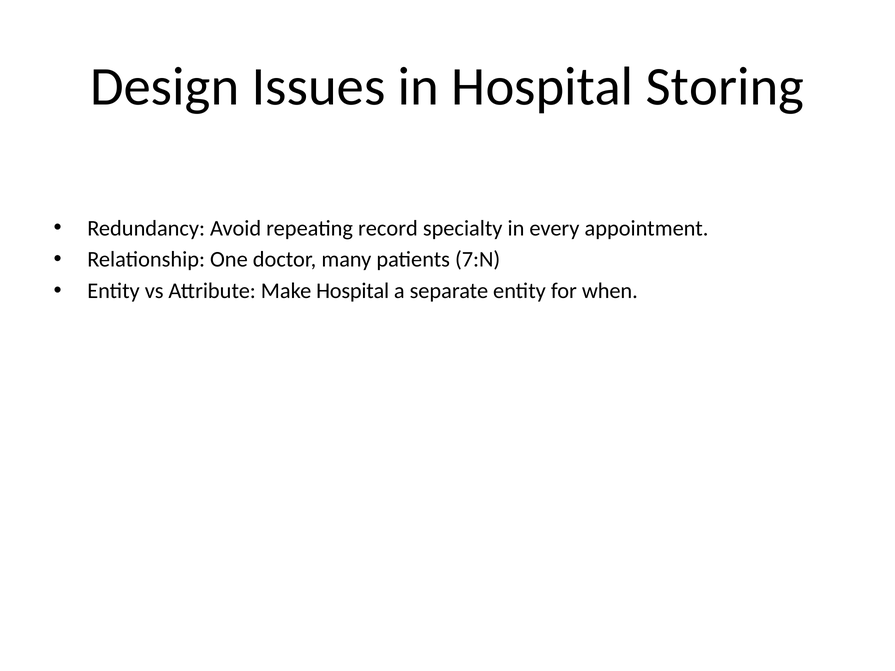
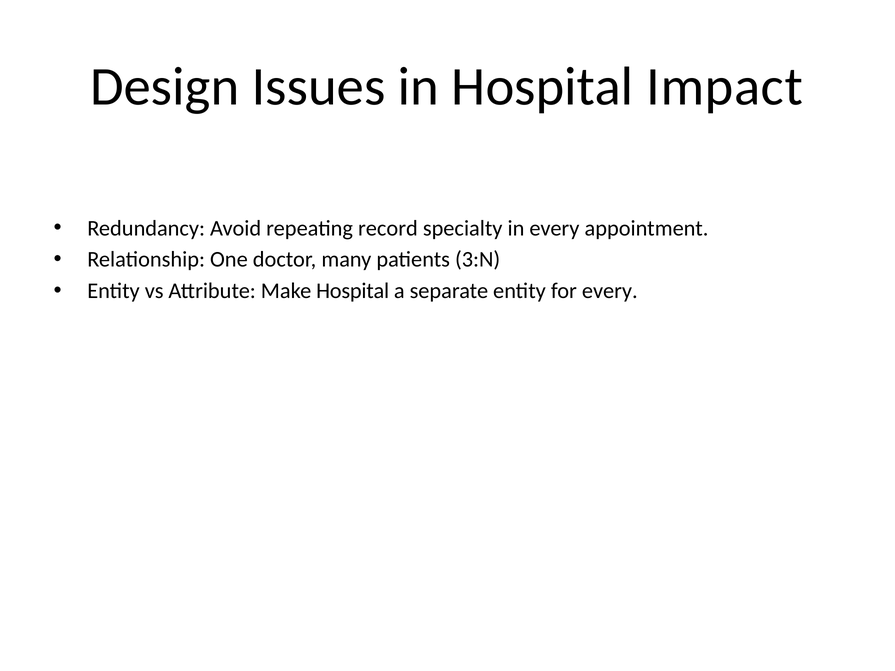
Storing: Storing -> Impact
7:N: 7:N -> 3:N
for when: when -> every
